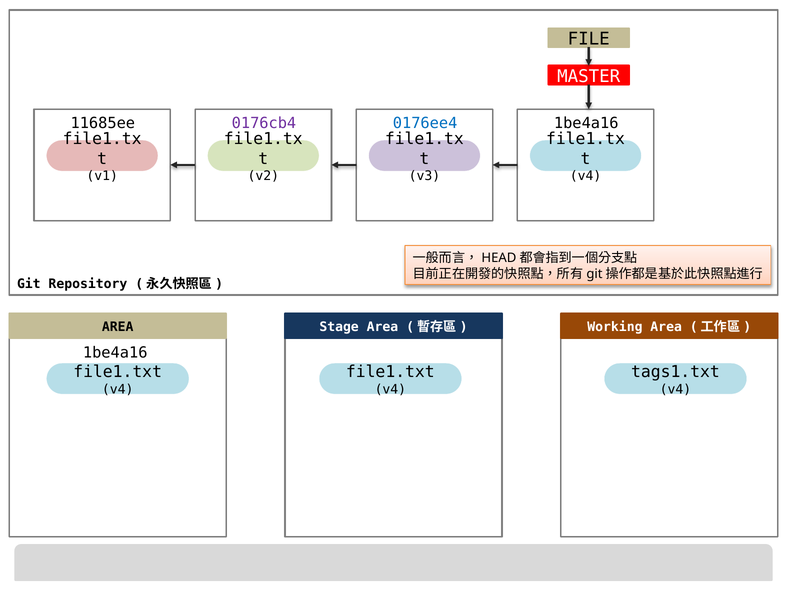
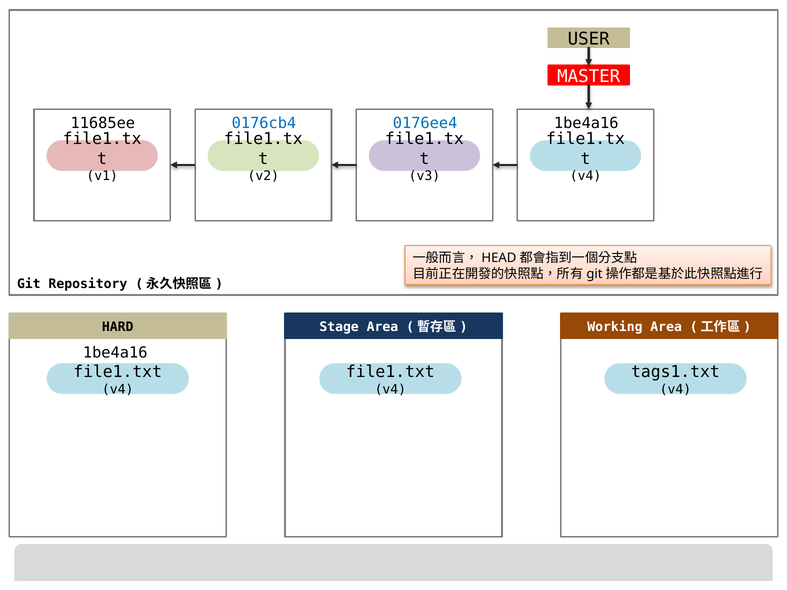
FILE: FILE -> USER
0176cb4 colour: purple -> blue
AREA at (118, 327): AREA -> HARD
